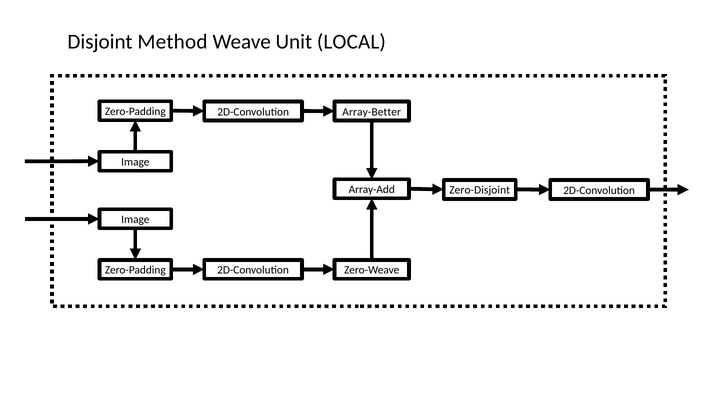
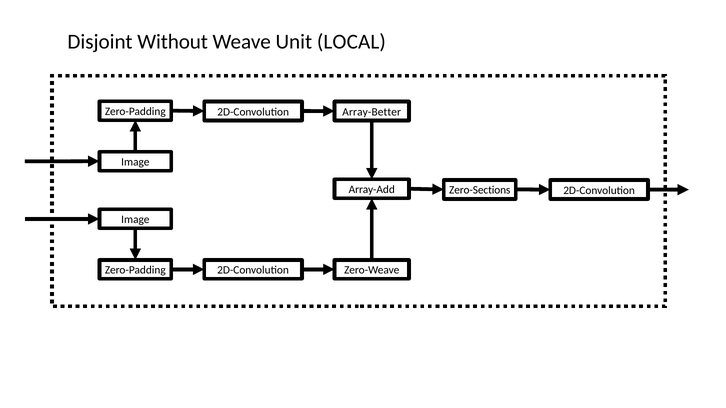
Method: Method -> Without
Zero-Disjoint: Zero-Disjoint -> Zero-Sections
